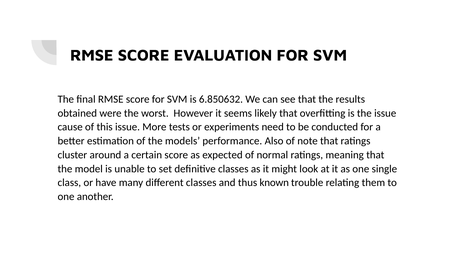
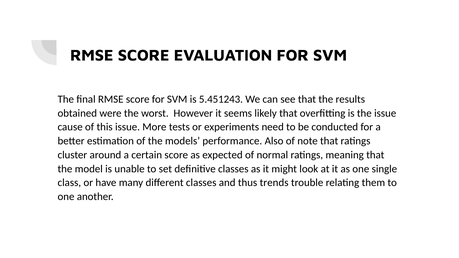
6.850632: 6.850632 -> 5.451243
known: known -> trends
